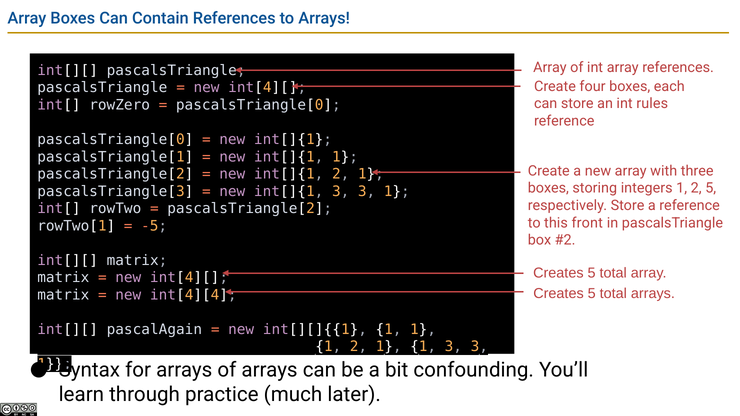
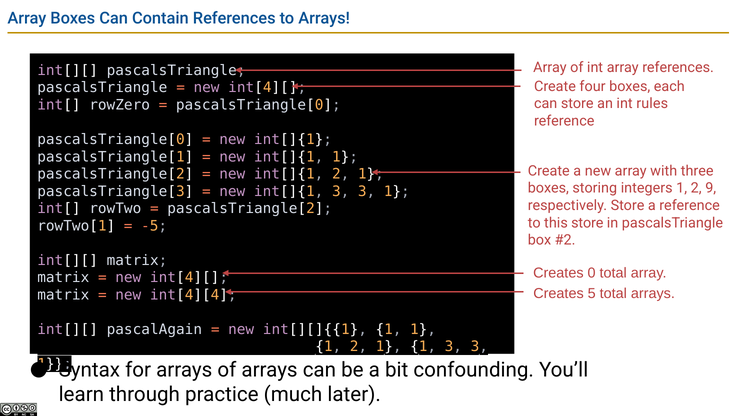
2 5: 5 -> 9
this front: front -> store
5 at (592, 273): 5 -> 0
